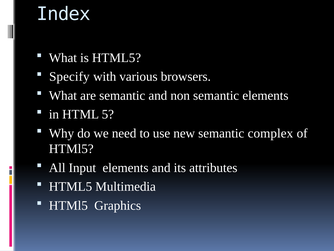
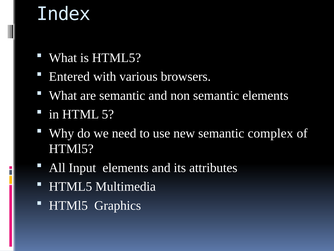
Specify: Specify -> Entered
